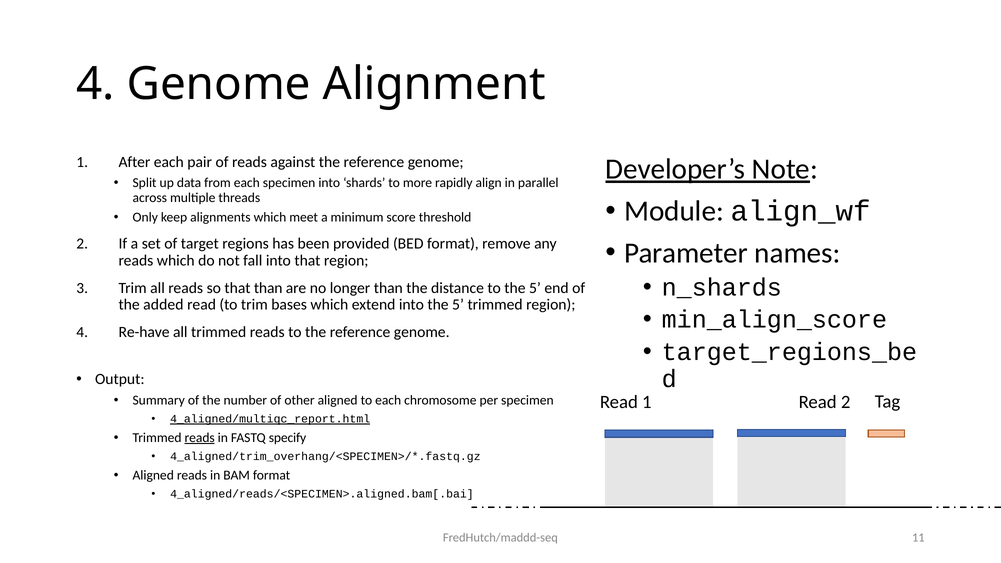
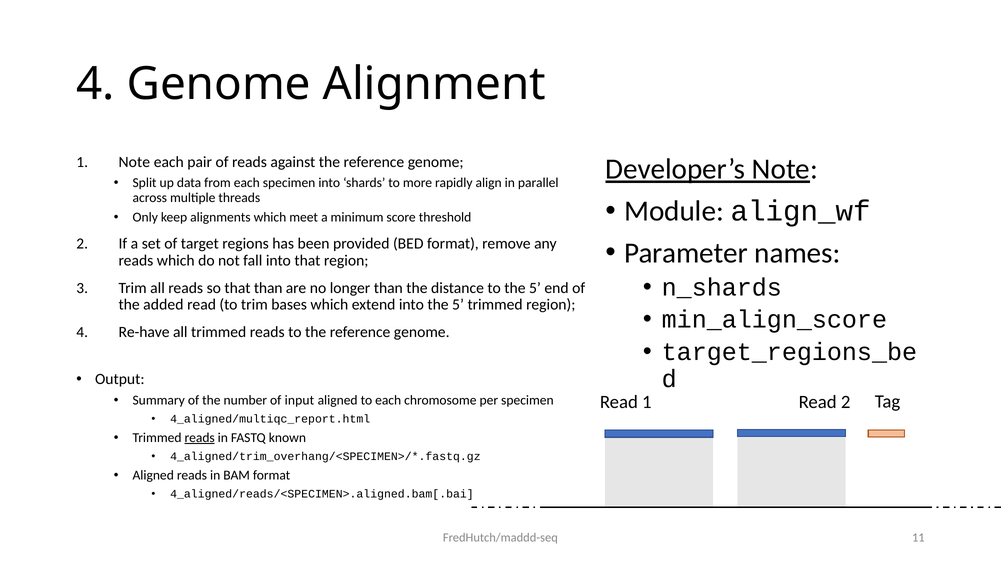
1 After: After -> Note
other: other -> input
4_aligned/multiqc_report.html underline: present -> none
specify: specify -> known
